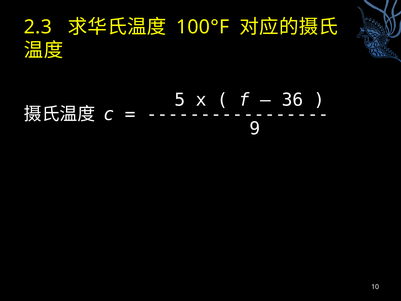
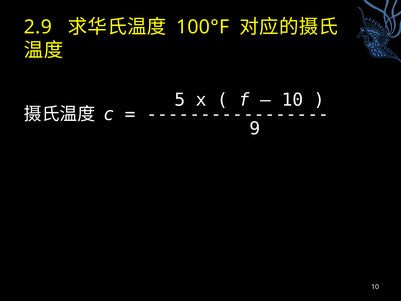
2.3: 2.3 -> 2.9
36 at (292, 100): 36 -> 10
